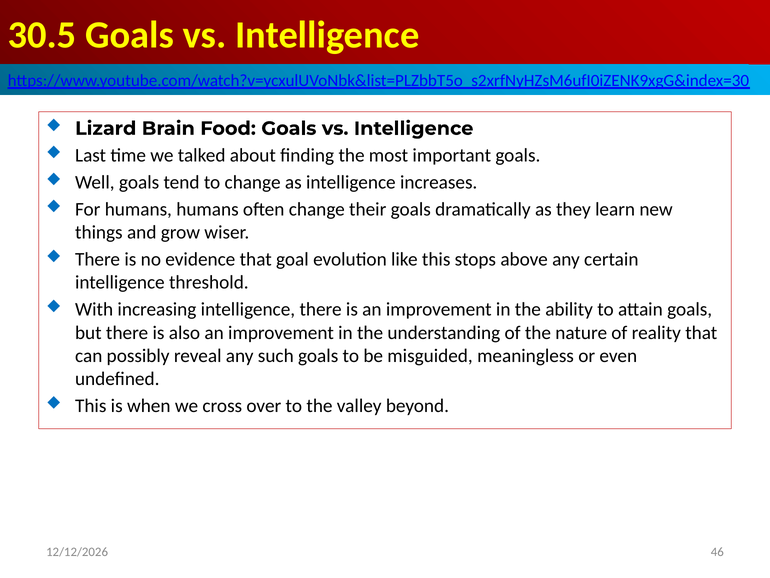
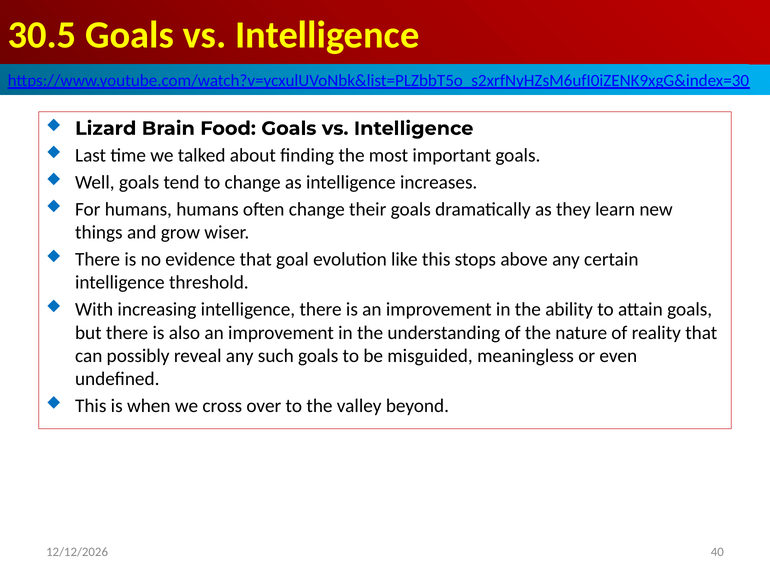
46: 46 -> 40
